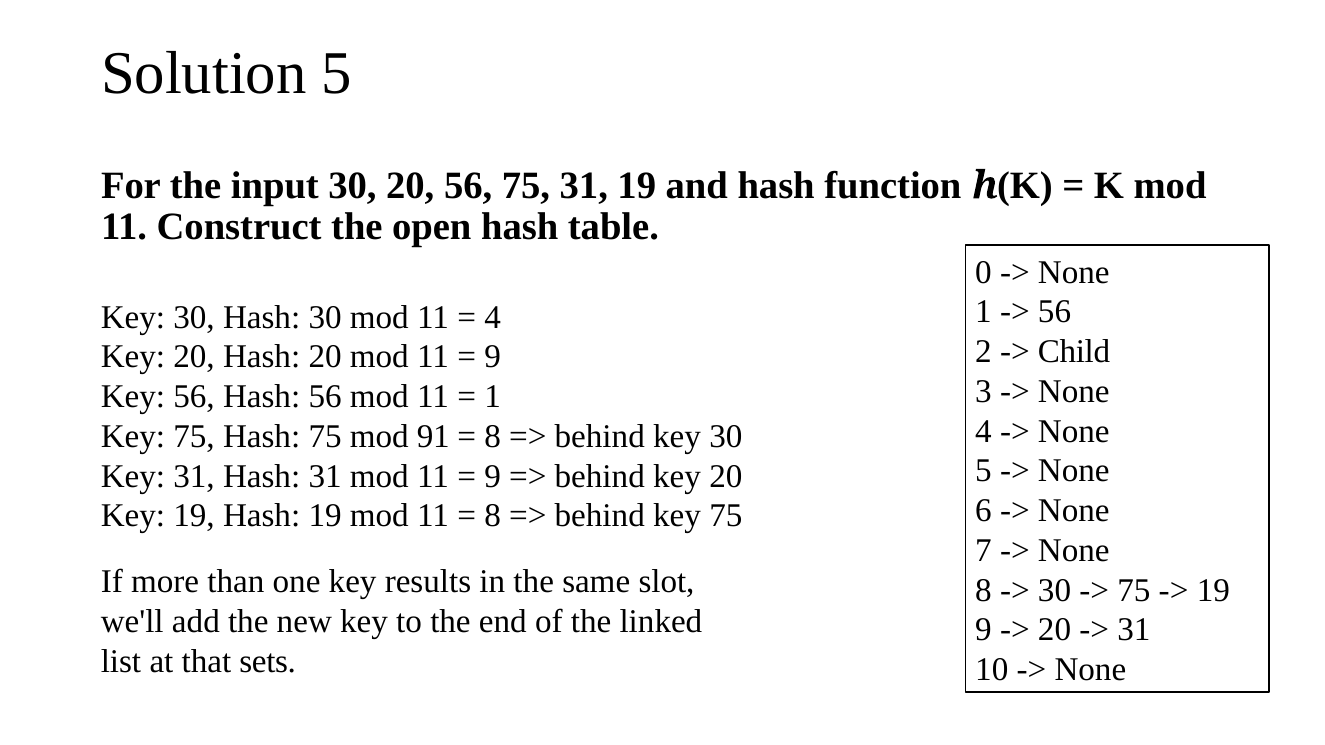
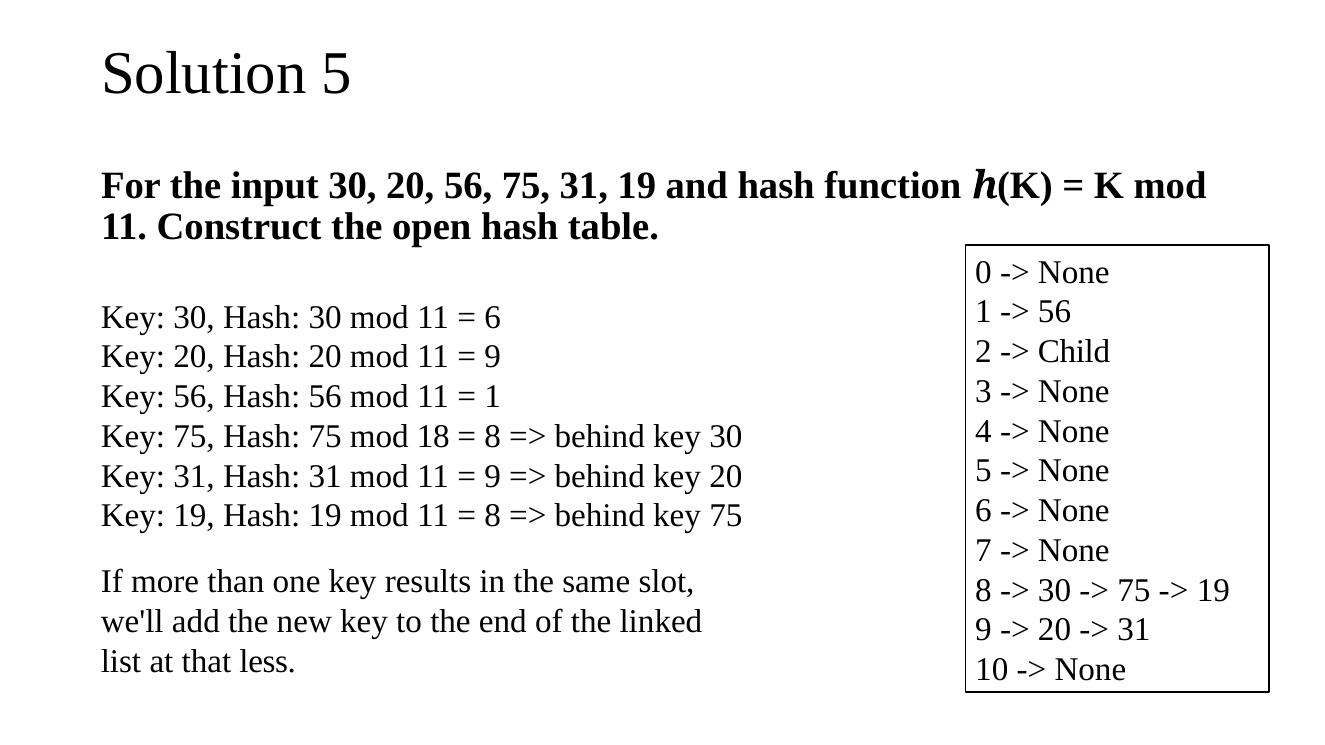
4 at (493, 317): 4 -> 6
91: 91 -> 18
sets: sets -> less
